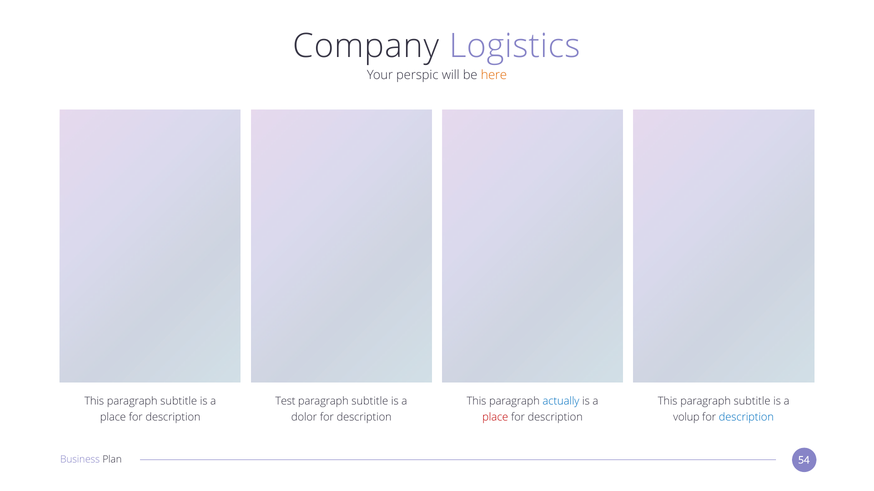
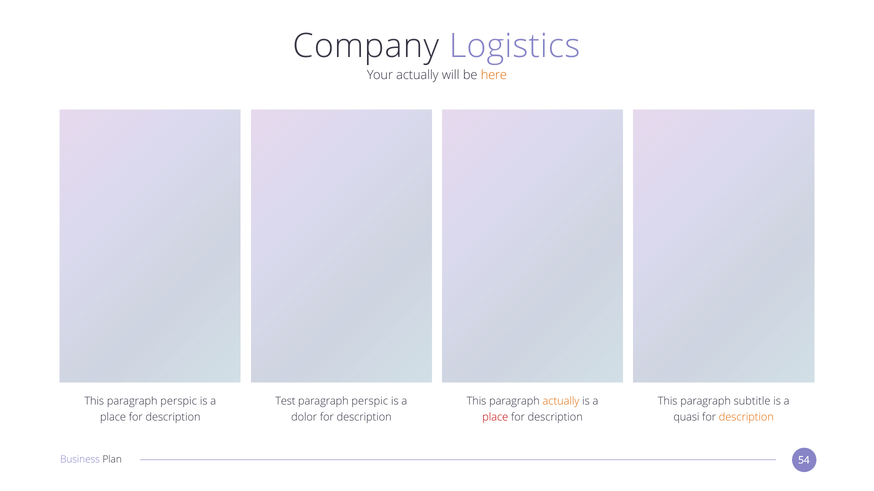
Your perspic: perspic -> actually
subtitle at (179, 402): subtitle -> perspic
subtitle at (370, 402): subtitle -> perspic
actually at (561, 402) colour: blue -> orange
volup: volup -> quasi
description at (746, 418) colour: blue -> orange
